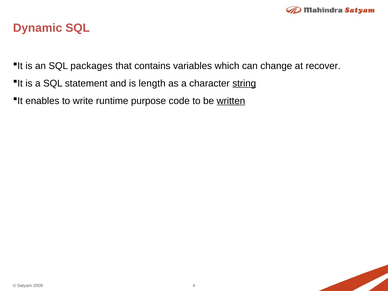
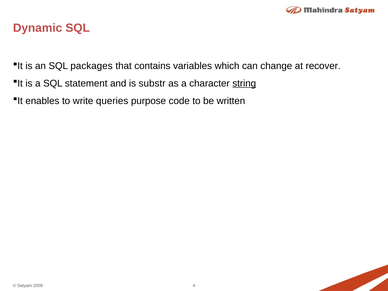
length: length -> substr
runtime: runtime -> queries
written underline: present -> none
